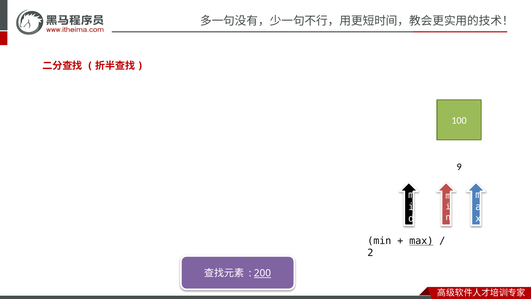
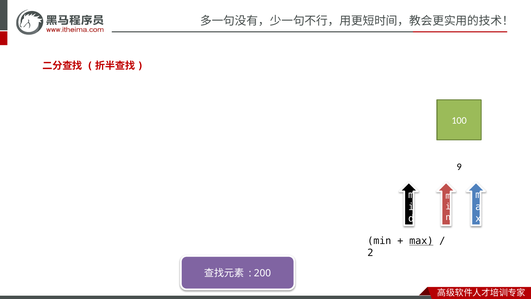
200 underline: present -> none
